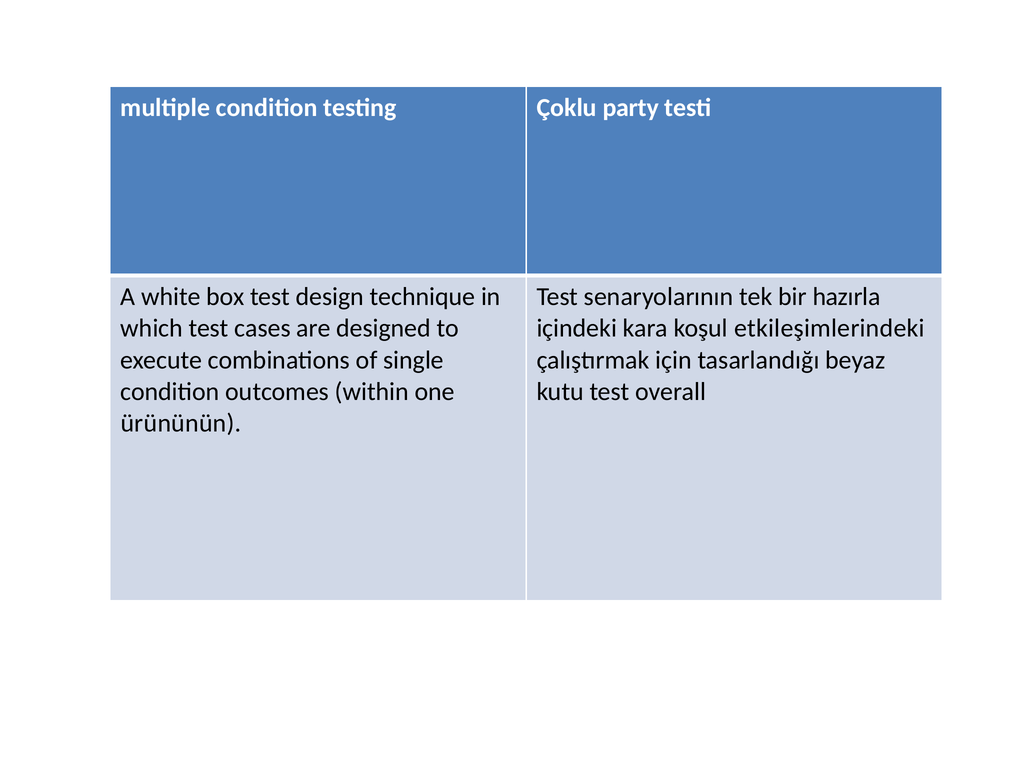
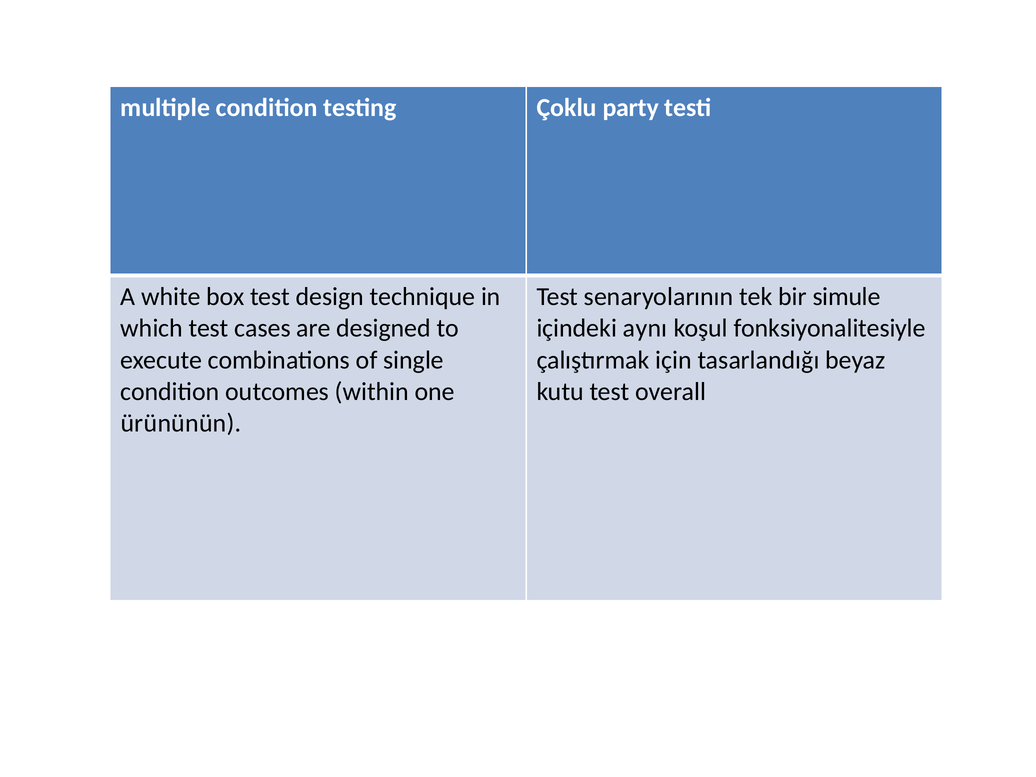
hazırla: hazırla -> simule
kara: kara -> aynı
etkileşimlerindeki: etkileşimlerindeki -> fonksiyonalitesiyle
